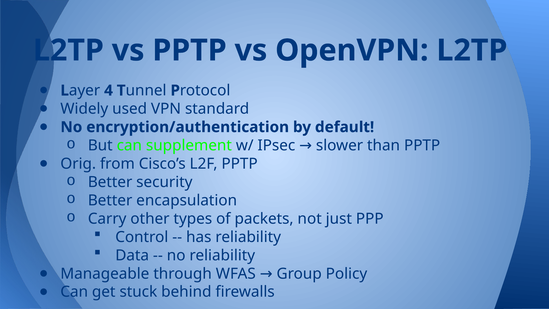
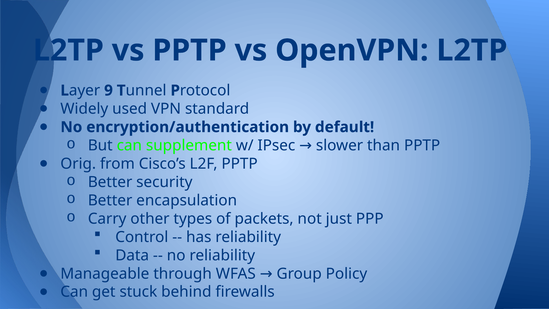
4: 4 -> 9
